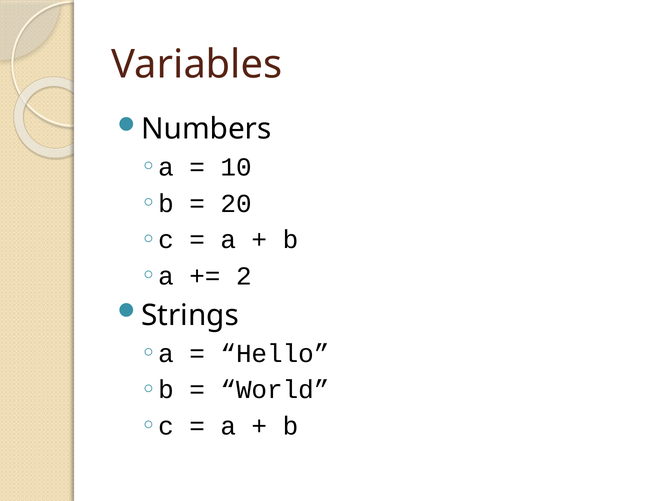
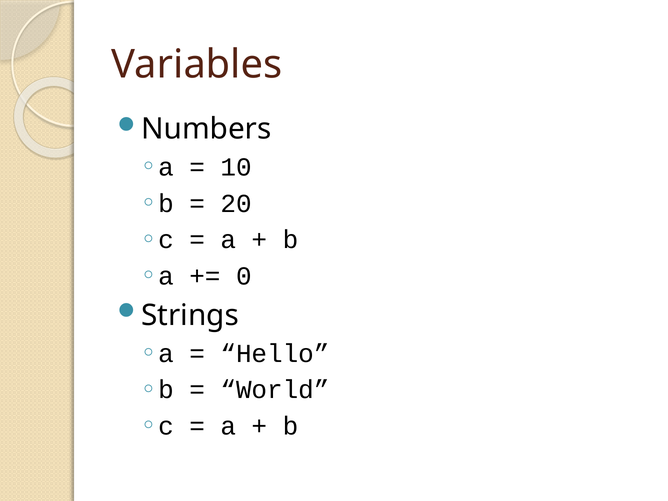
2: 2 -> 0
